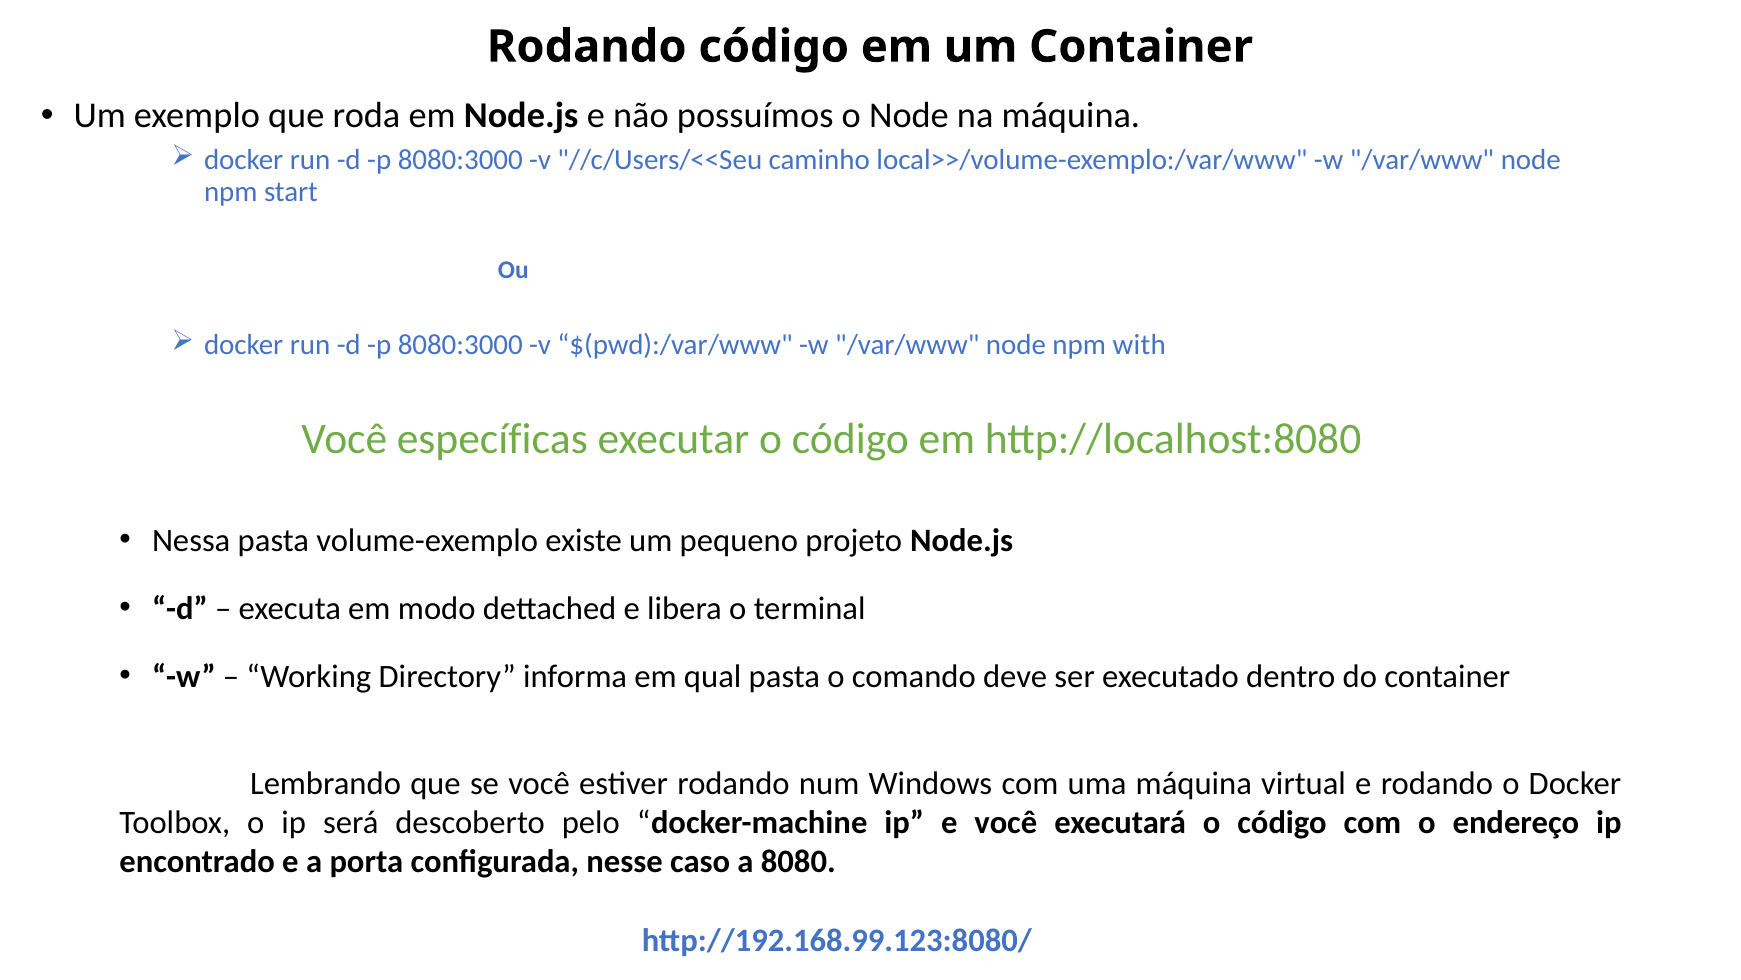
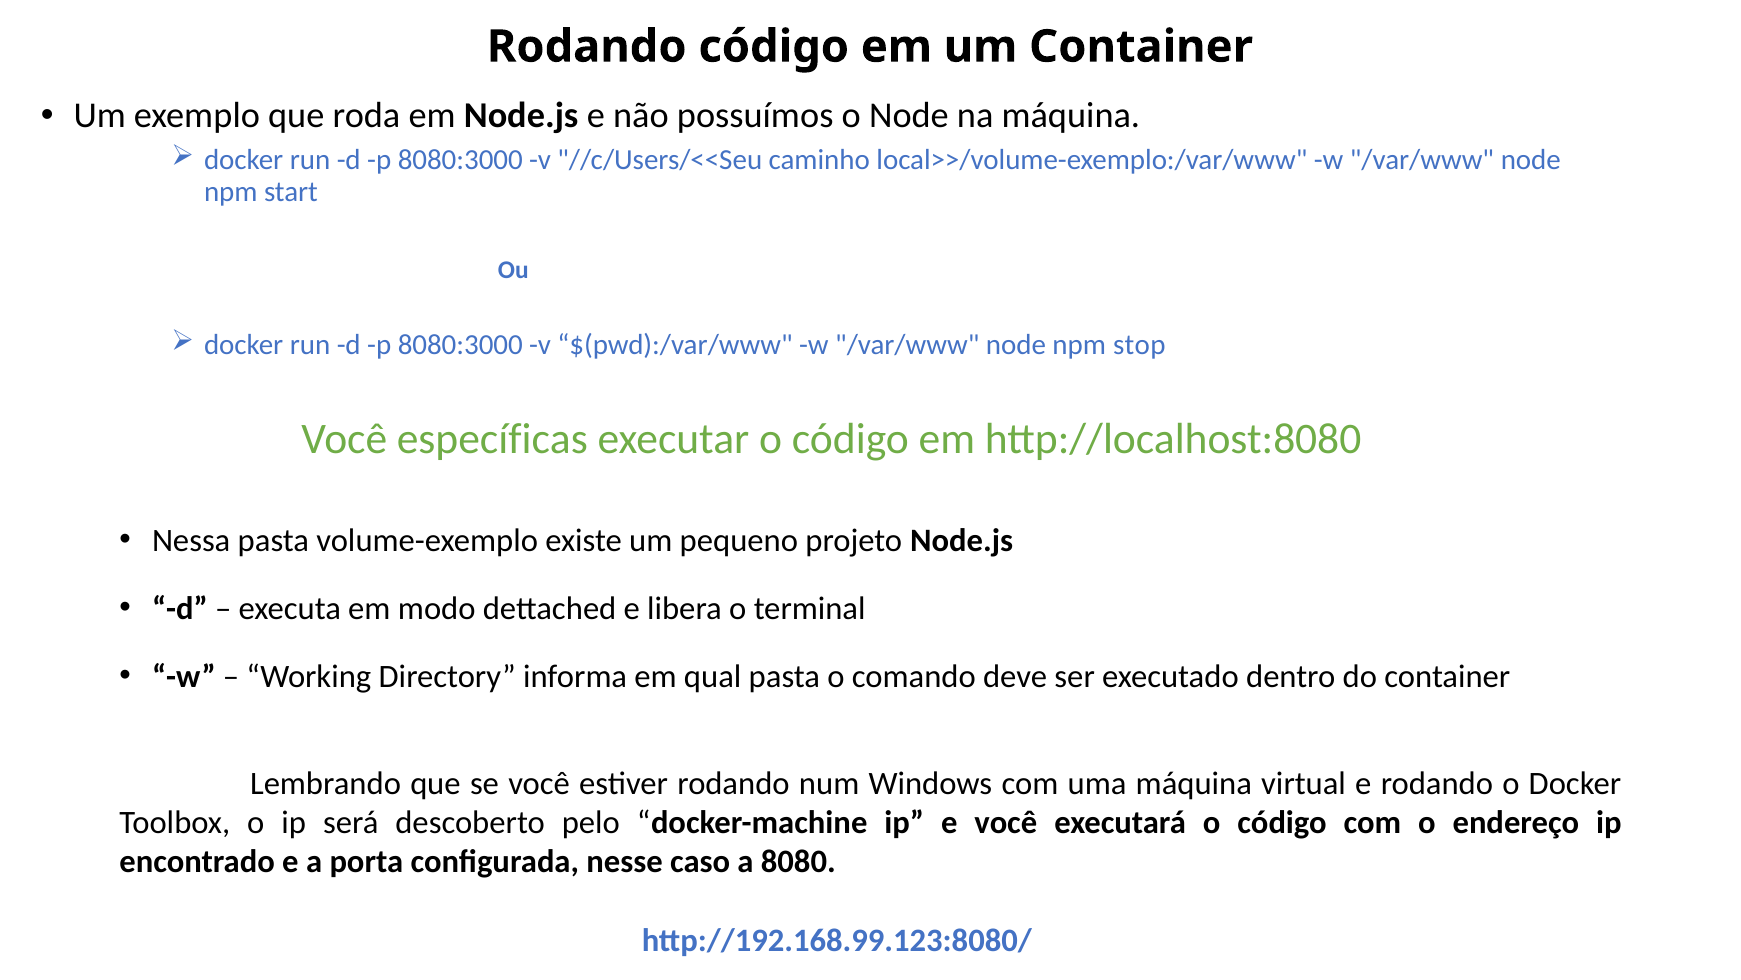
with: with -> stop
